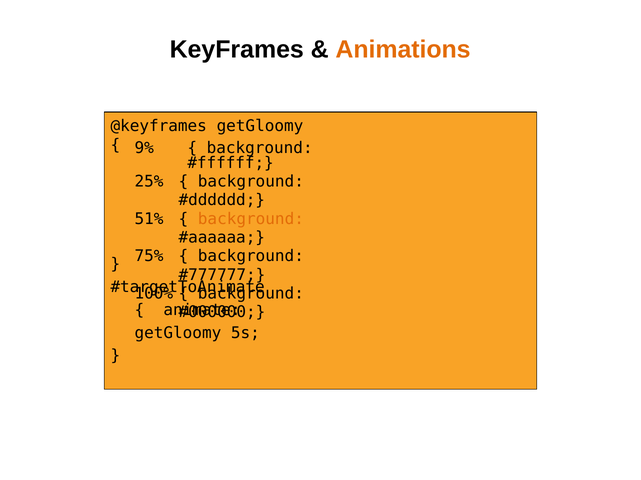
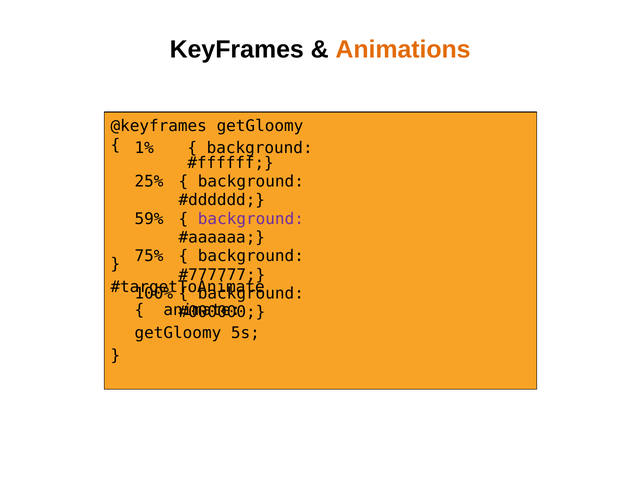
9%: 9% -> 1%
51%: 51% -> 59%
background at (251, 219) colour: orange -> purple
